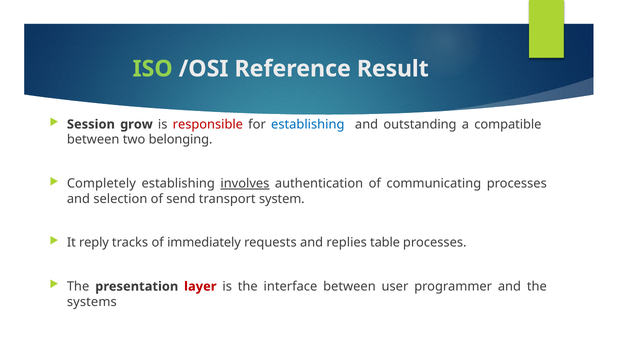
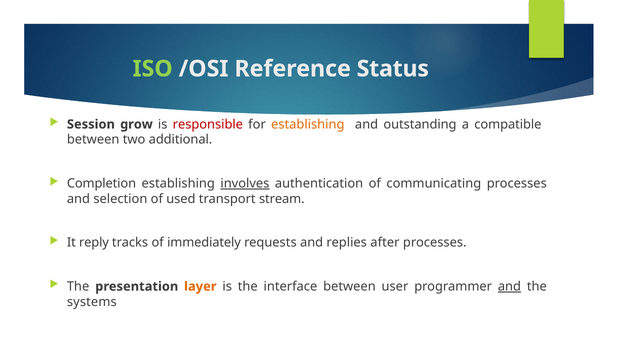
Result: Result -> Status
establishing at (308, 125) colour: blue -> orange
belonging: belonging -> additional
Completely: Completely -> Completion
send: send -> used
system: system -> stream
table: table -> after
layer colour: red -> orange
and at (509, 287) underline: none -> present
